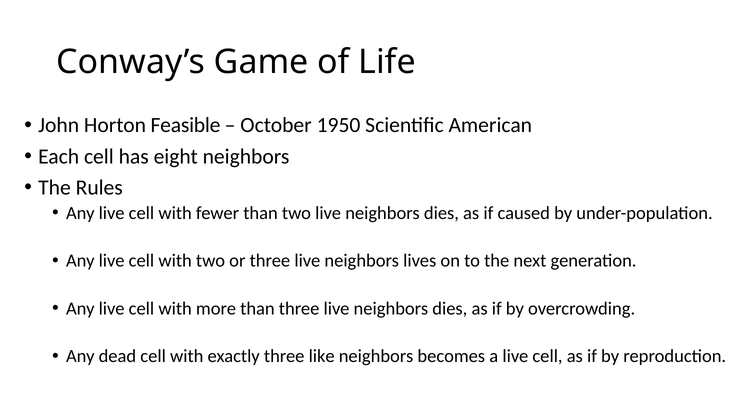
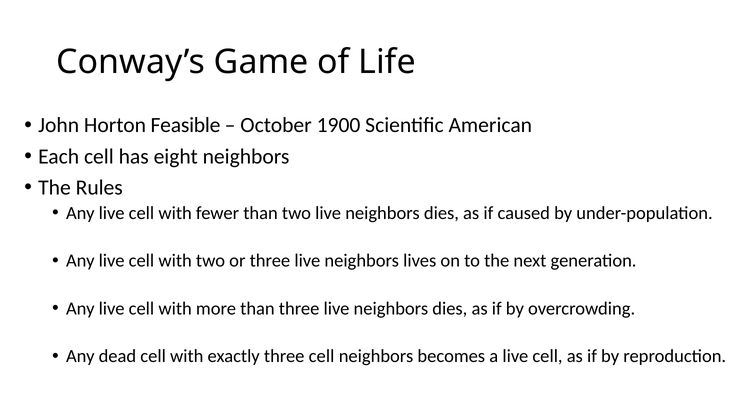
1950: 1950 -> 1900
three like: like -> cell
